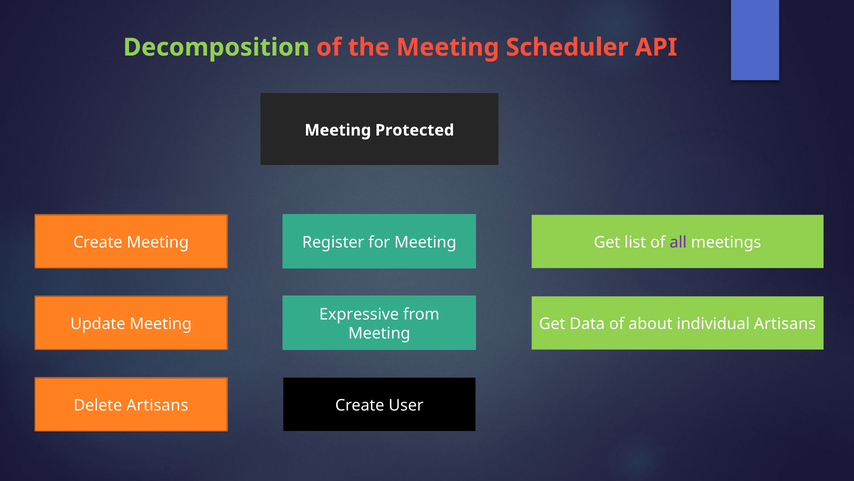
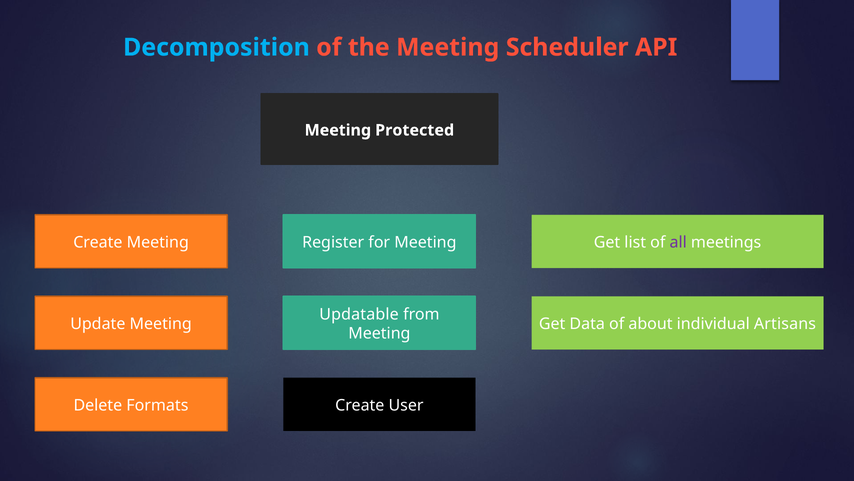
Decomposition colour: light green -> light blue
Expressive: Expressive -> Updatable
Delete Artisans: Artisans -> Formats
